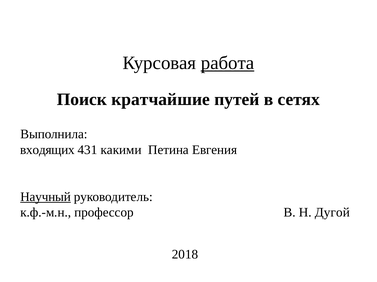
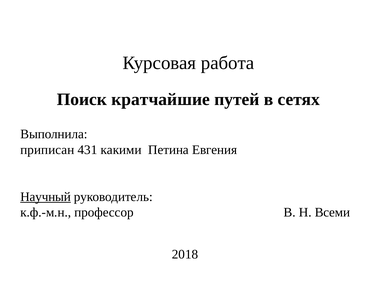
работа underline: present -> none
входящих: входящих -> приписан
Дугой: Дугой -> Всеми
